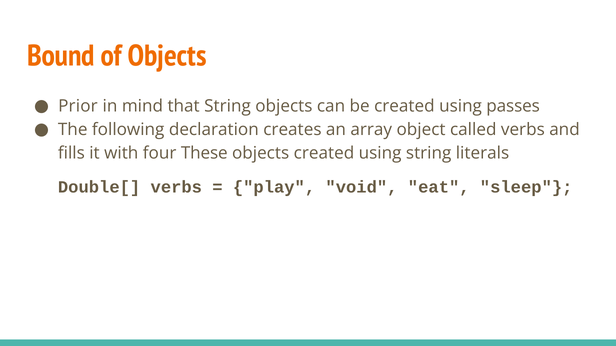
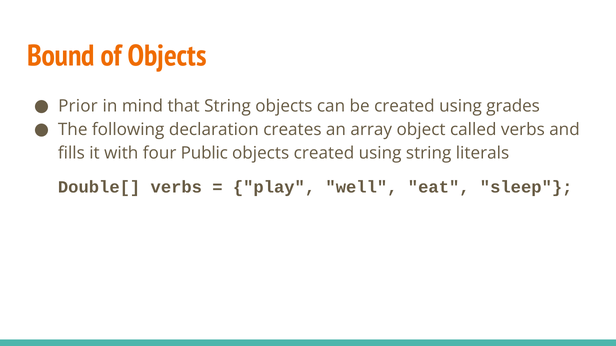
passes: passes -> grades
These: These -> Public
void: void -> well
